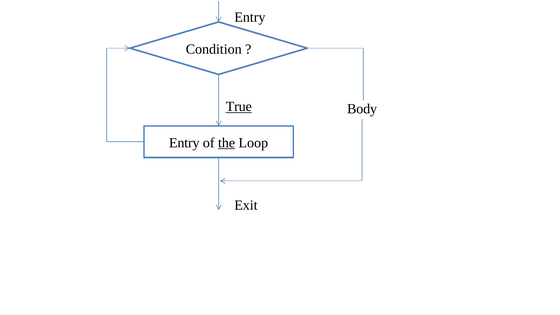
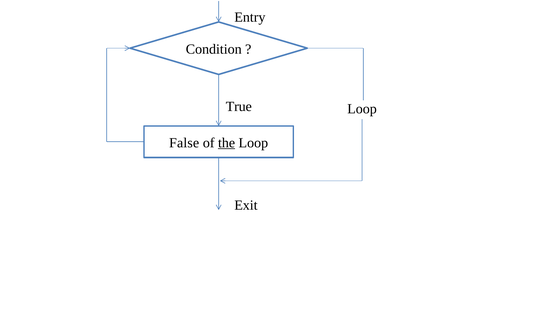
True underline: present -> none
Body at (362, 109): Body -> Loop
Entry at (184, 143): Entry -> False
